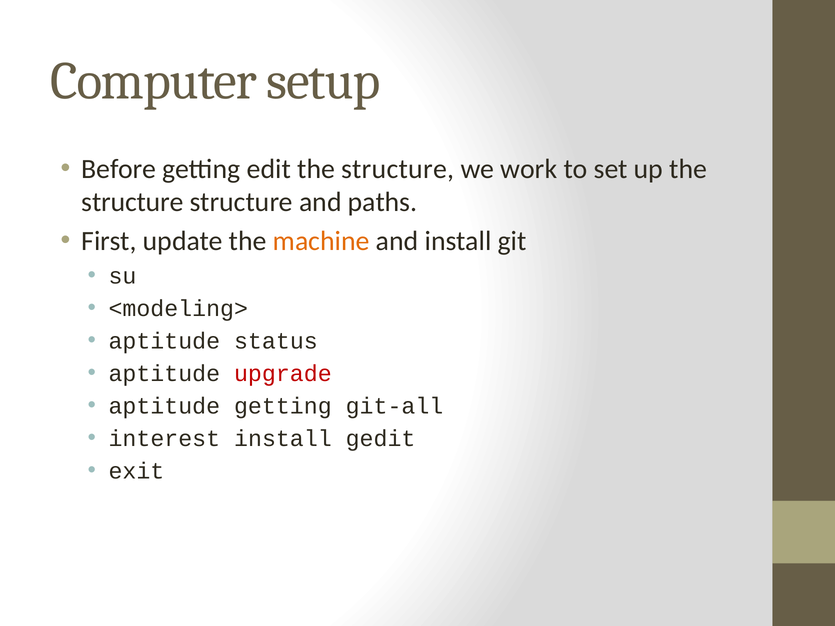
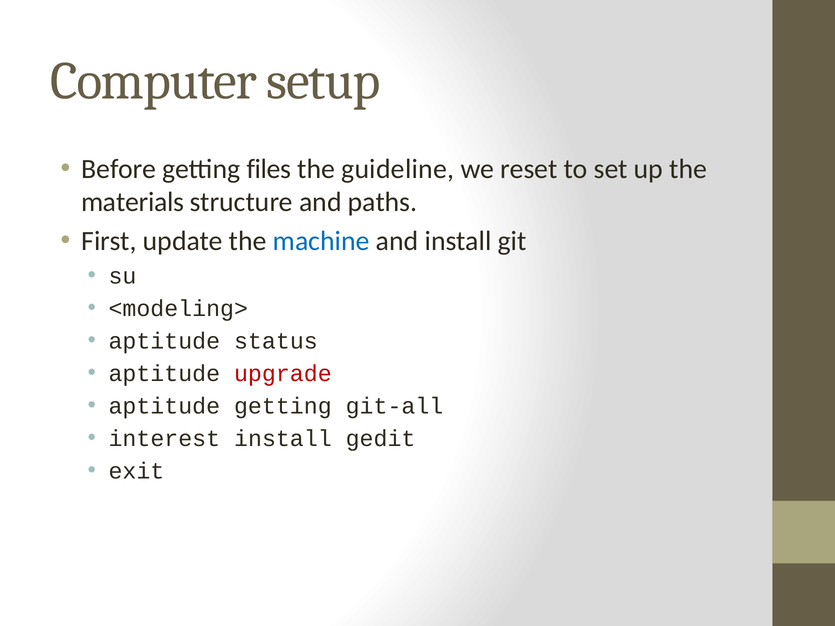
edit: edit -> files
structure at (398, 169): structure -> guideline
work: work -> reset
structure at (133, 202): structure -> materials
machine colour: orange -> blue
